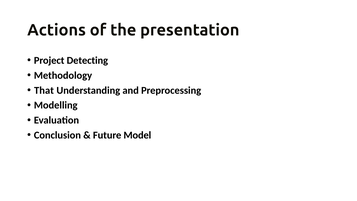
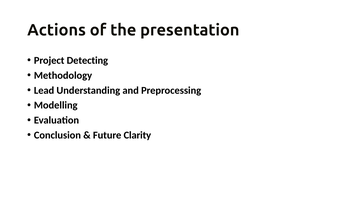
That: That -> Lead
Model: Model -> Clarity
